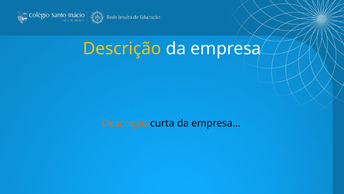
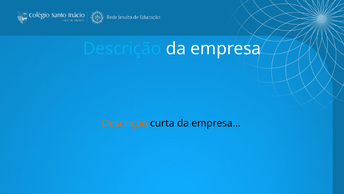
Descrição at (122, 49) colour: yellow -> light blue
